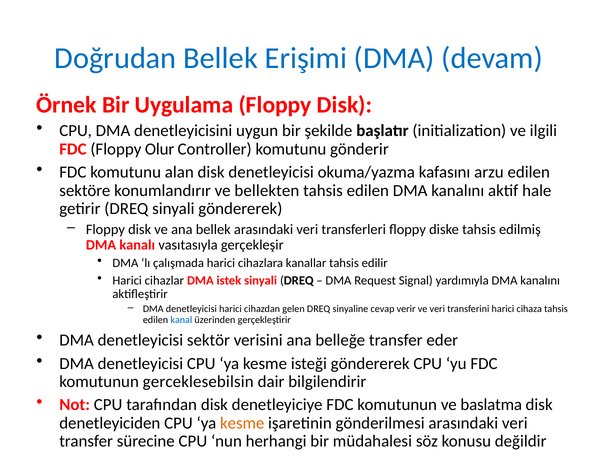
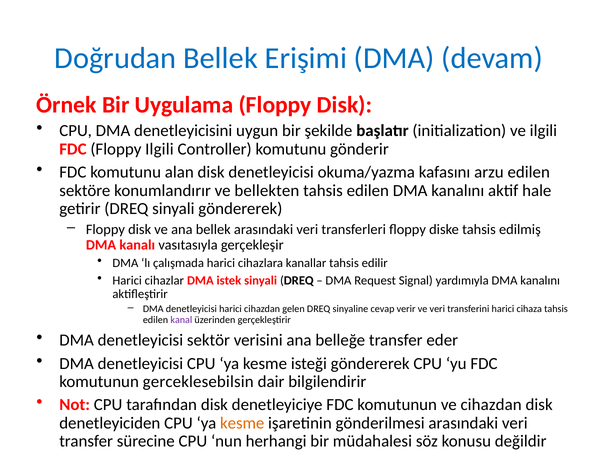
Floppy Olur: Olur -> Ilgili
kanal colour: blue -> purple
ve baslatma: baslatma -> cihazdan
